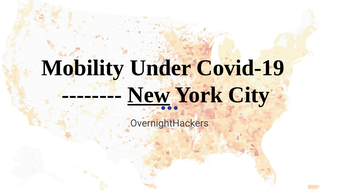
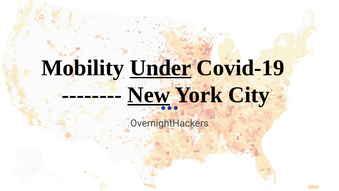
Under underline: none -> present
